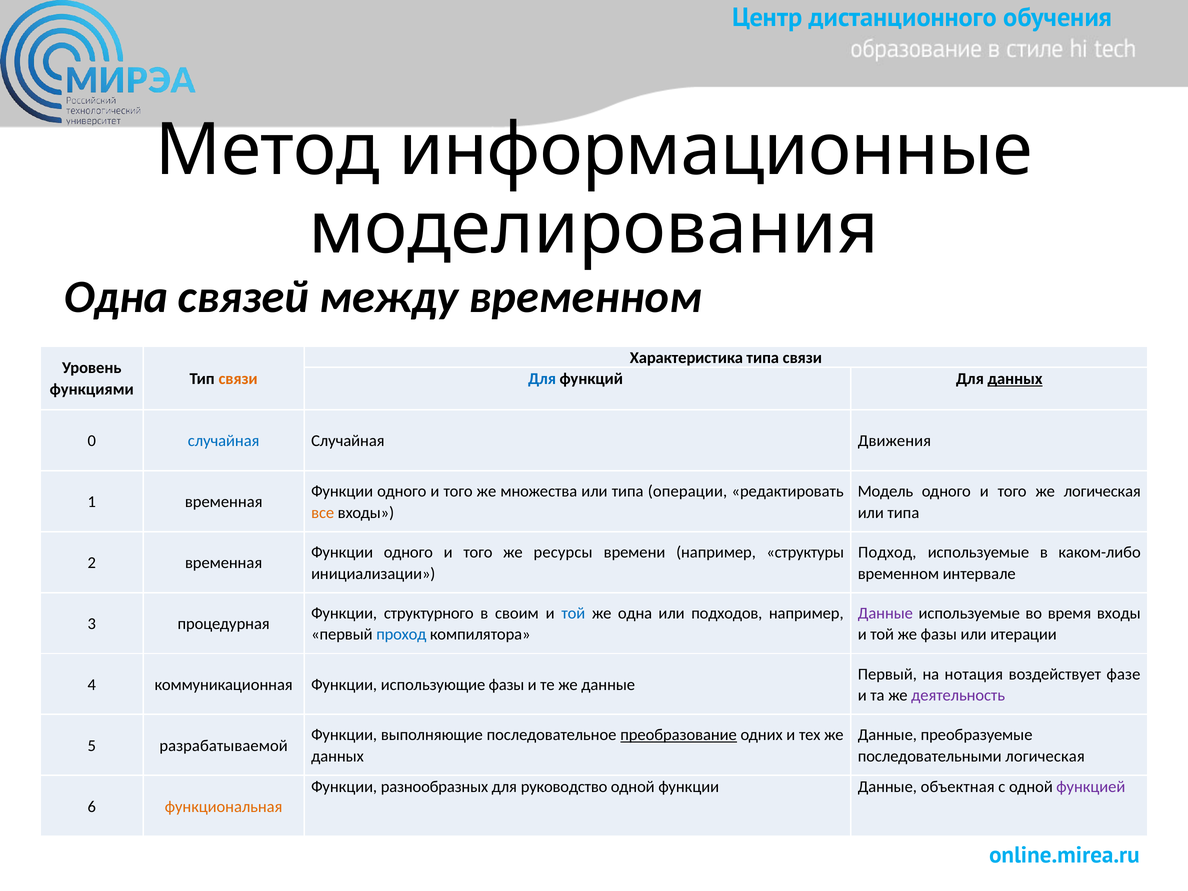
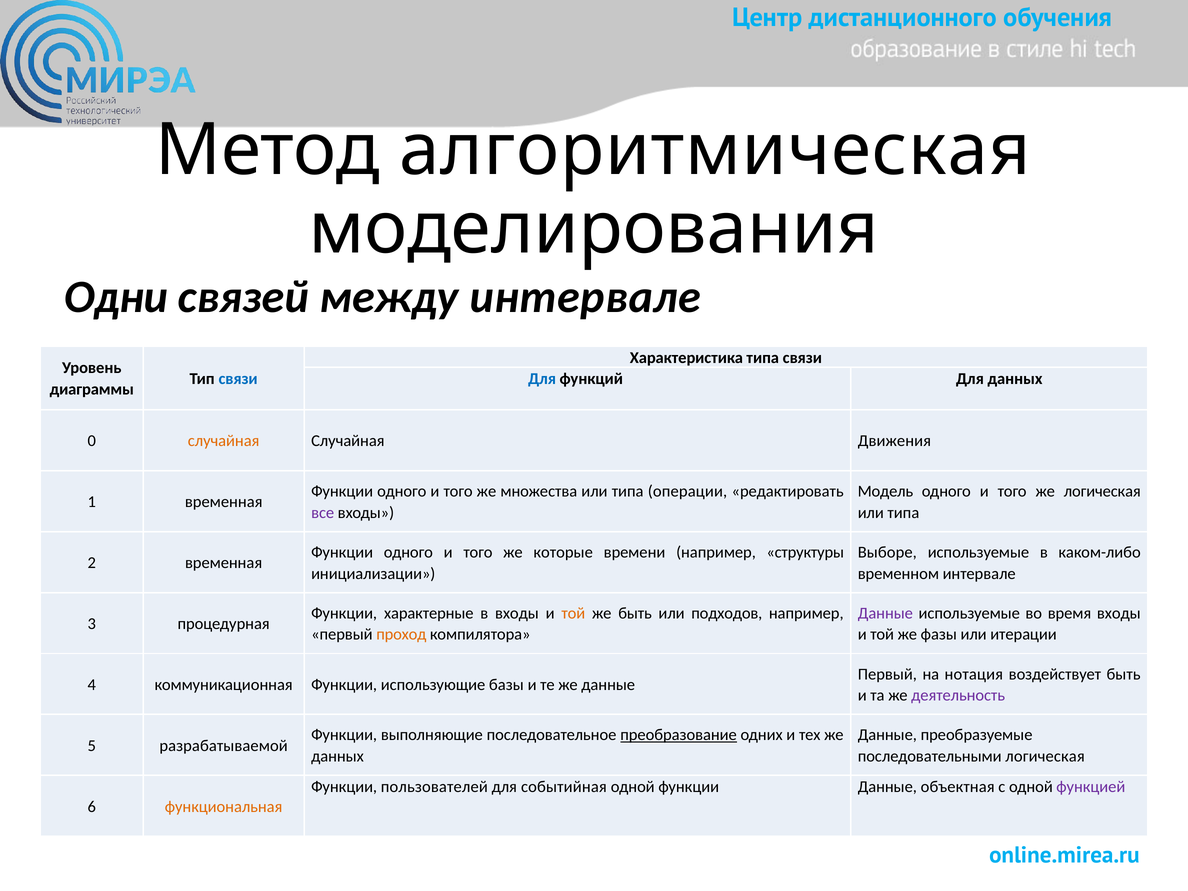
информационные: информационные -> алгоритмическая
Одна at (116, 297): Одна -> Одни
между временном: временном -> интервале
связи at (238, 379) colour: orange -> blue
данных at (1015, 379) underline: present -> none
функциями: функциями -> диаграммы
случайная at (224, 441) colour: blue -> orange
все colour: orange -> purple
ресурсы: ресурсы -> которые
Подход: Подход -> Выборе
структурного: структурного -> характерные
в своим: своим -> входы
той at (573, 613) colour: blue -> orange
же одна: одна -> быть
проход colour: blue -> orange
воздействует фазе: фазе -> быть
использующие фазы: фазы -> базы
разнообразных: разнообразных -> пользователей
руководство: руководство -> событийная
